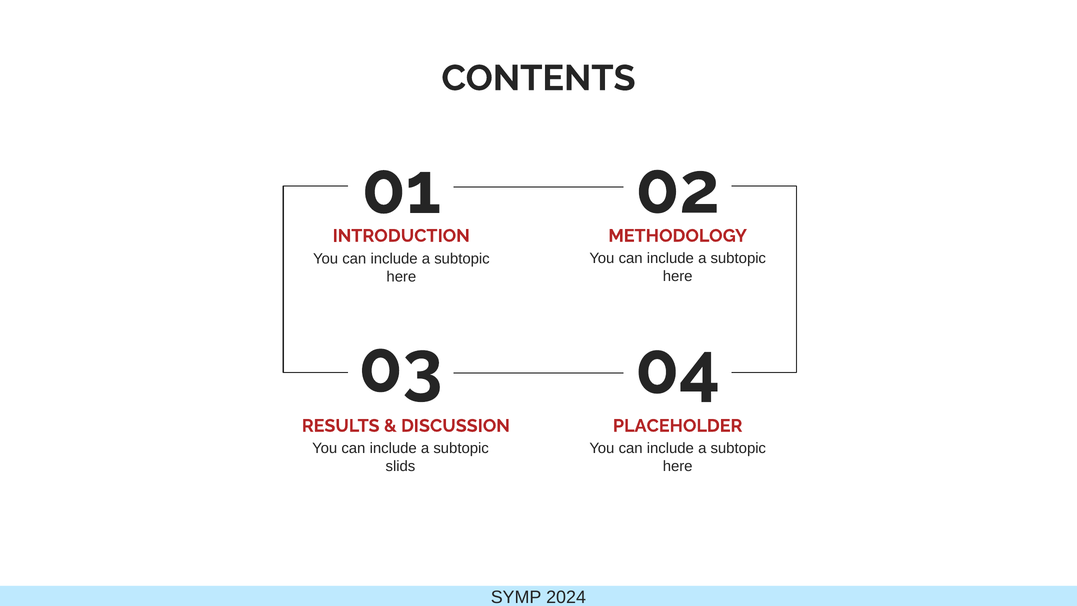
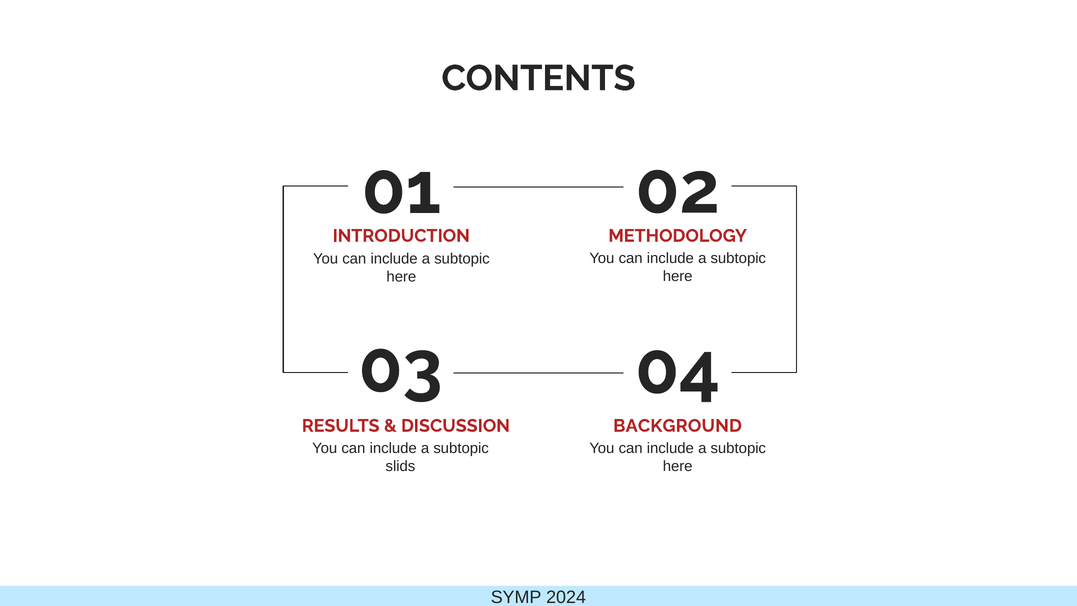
PLACEHOLDER: PLACEHOLDER -> BACKGROUND
